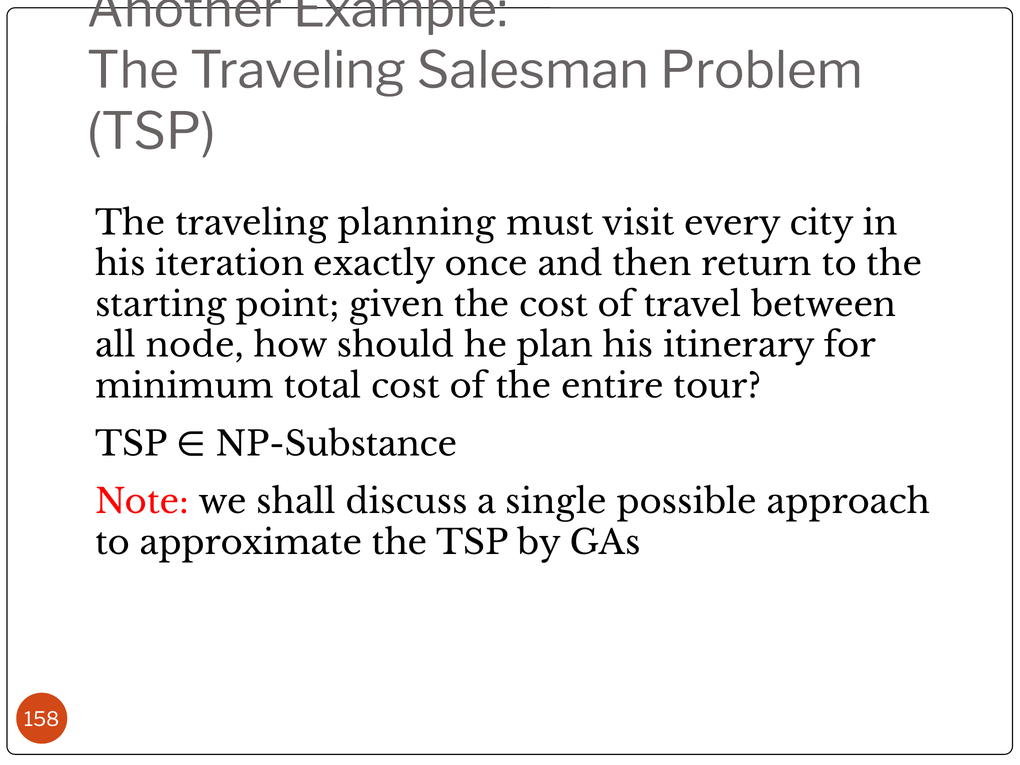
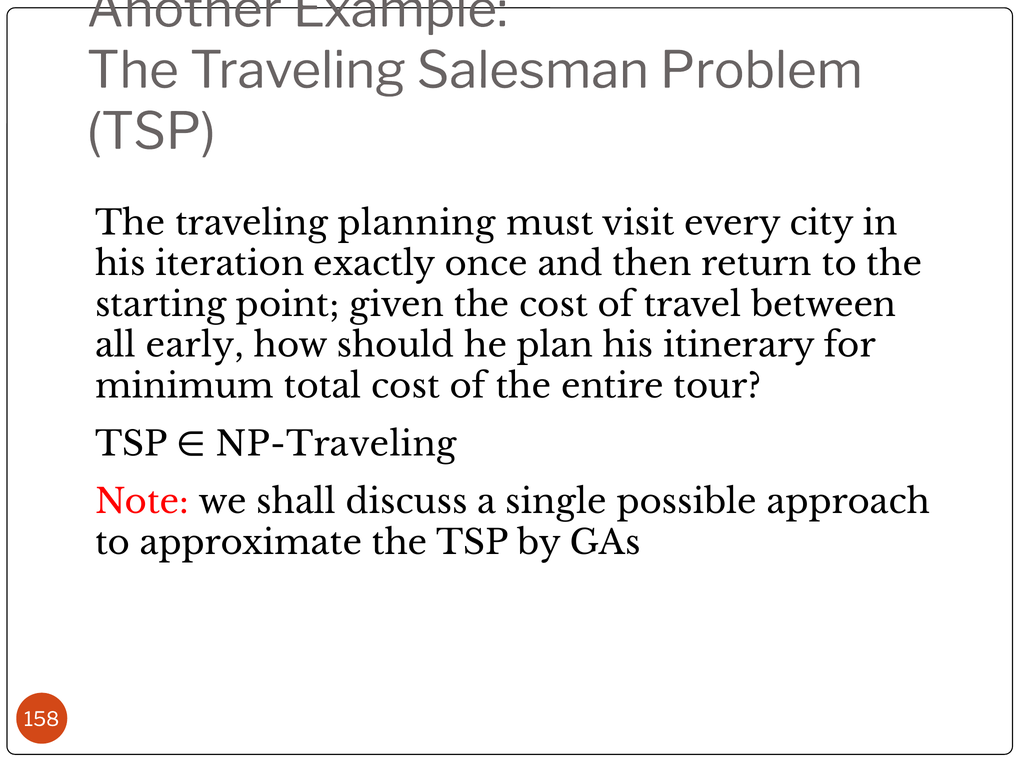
node: node -> early
NP-Substance: NP-Substance -> NP-Traveling
